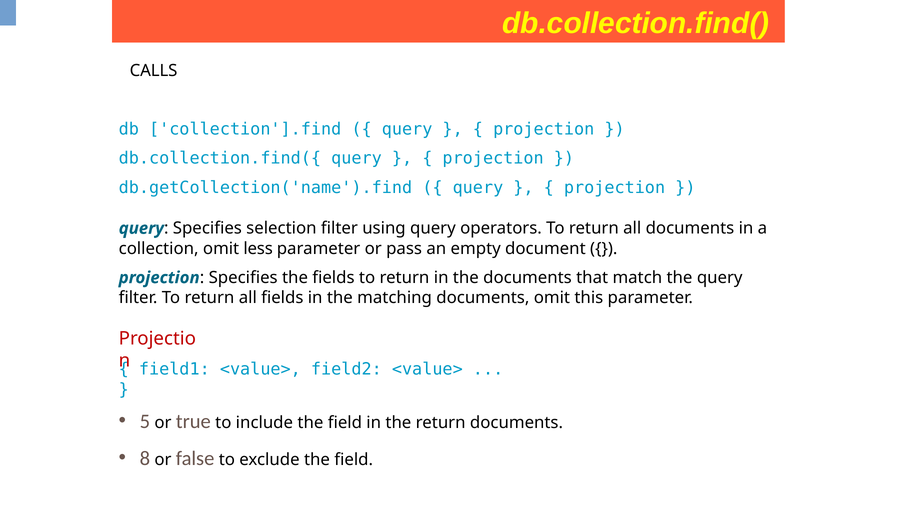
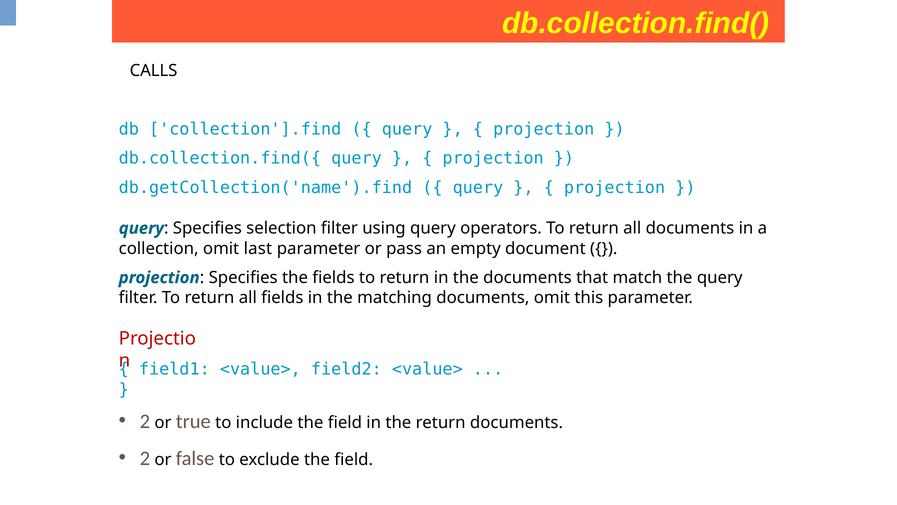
less: less -> last
5 at (145, 421): 5 -> 2
8 at (145, 458): 8 -> 2
